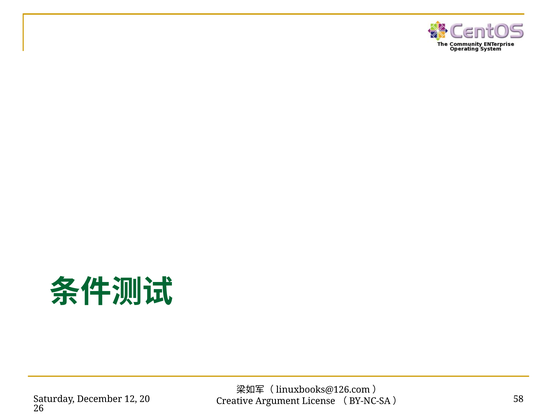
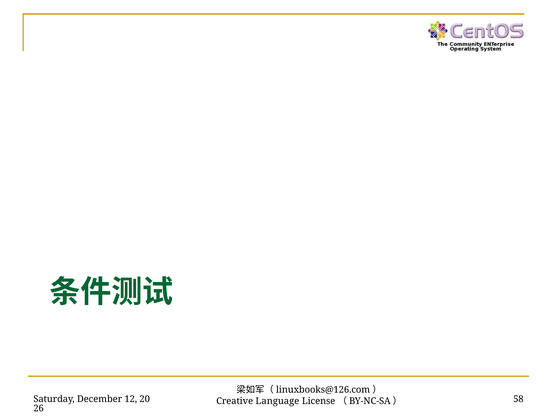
Argument: Argument -> Language
